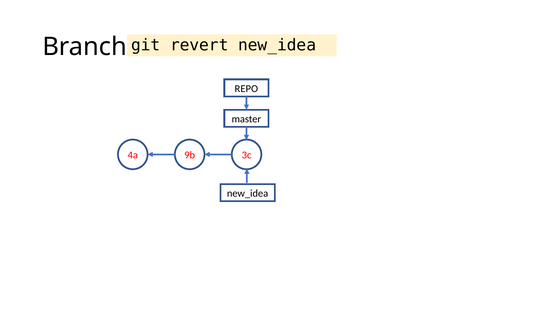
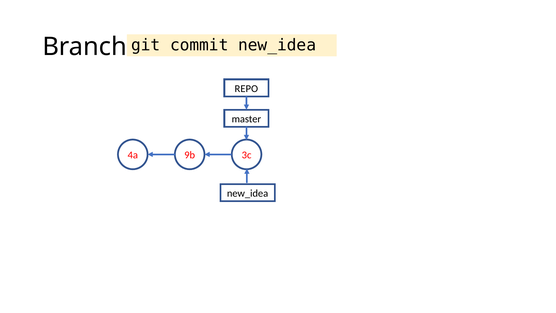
revert: revert -> commit
